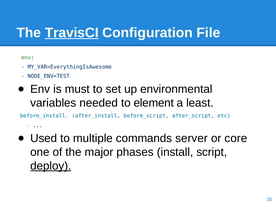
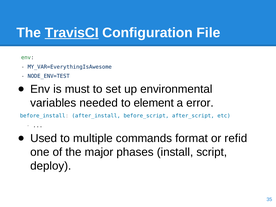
least: least -> error
server: server -> format
core: core -> refid
deploy underline: present -> none
